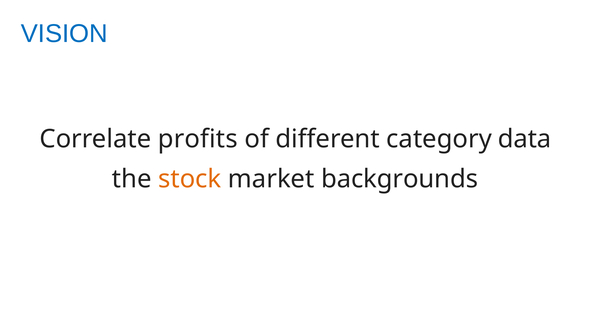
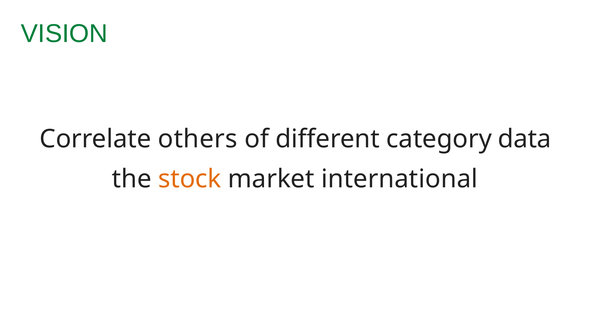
VISION colour: blue -> green
profits: profits -> others
backgrounds: backgrounds -> international
